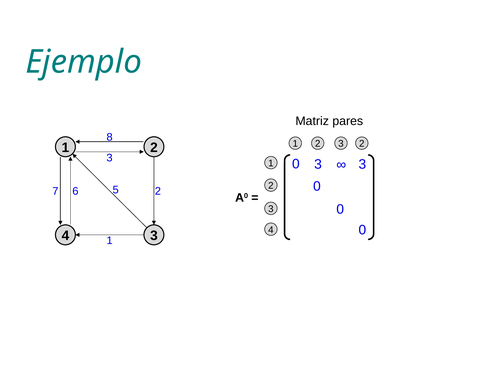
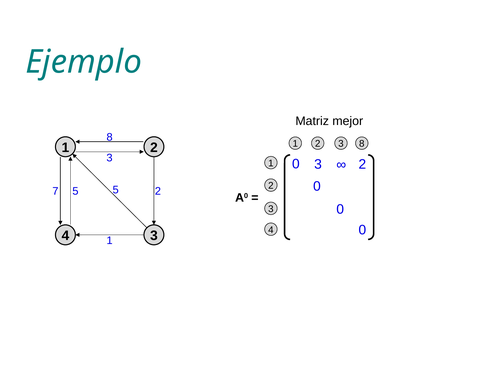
pares: pares -> mejor
1 2: 2 -> 8
3 at (362, 164): 3 -> 2
7 6: 6 -> 5
